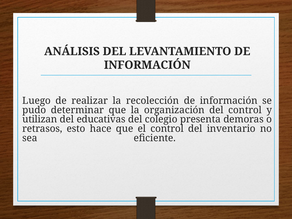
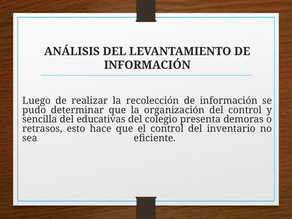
utilizan: utilizan -> sencilla
